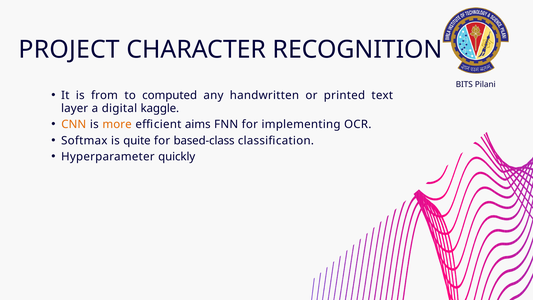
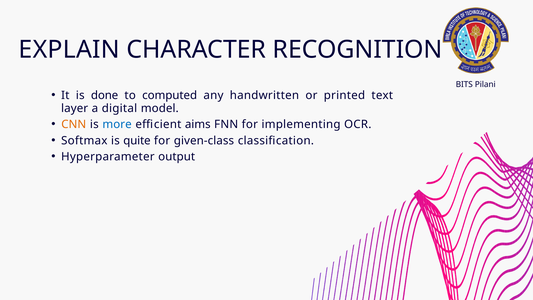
PROJECT: PROJECT -> EXPLAIN
from: from -> done
kaggle: kaggle -> model
more colour: orange -> blue
based-class: based-class -> given-class
quickly: quickly -> output
